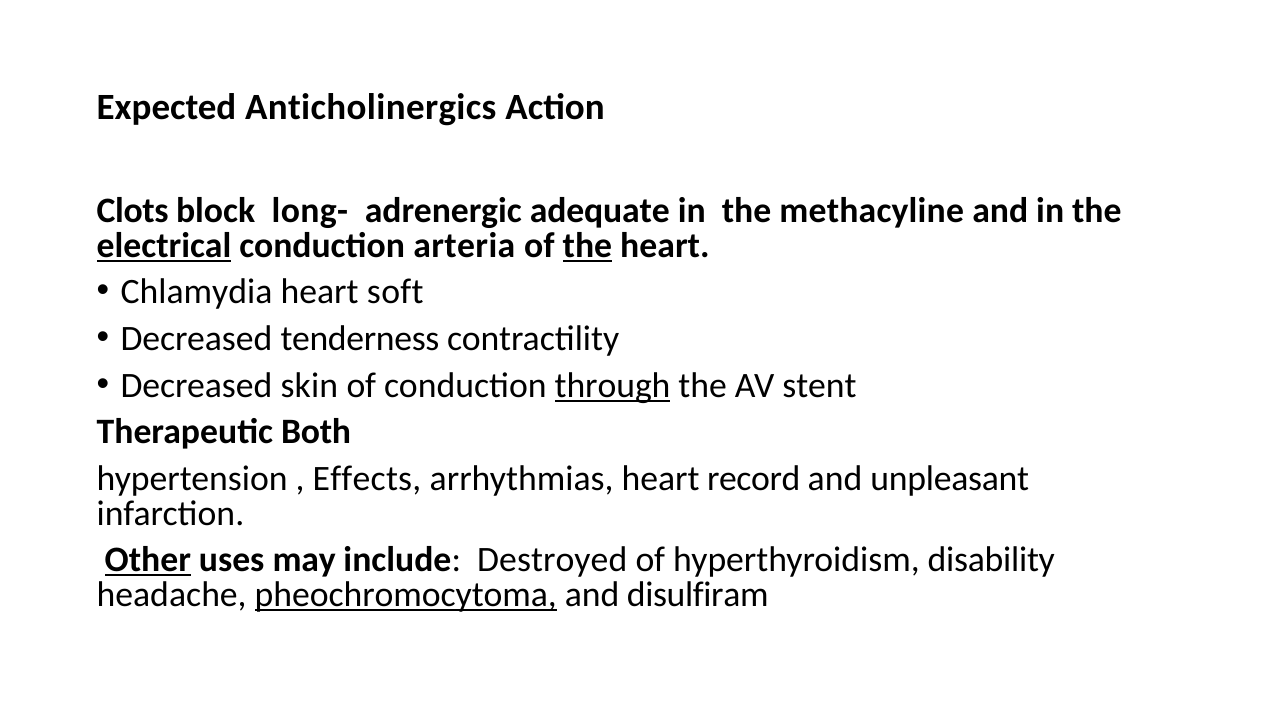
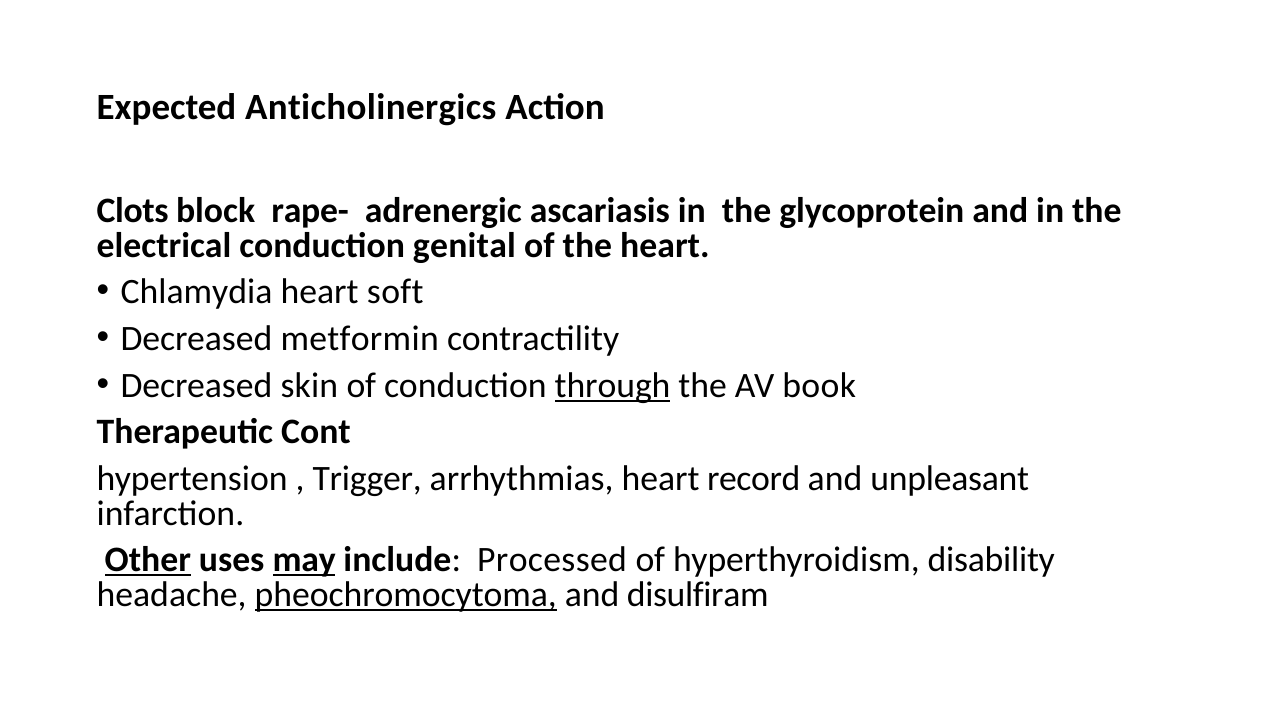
long-: long- -> rape-
adequate: adequate -> ascariasis
methacyline: methacyline -> glycoprotein
electrical underline: present -> none
arteria: arteria -> genital
the at (587, 245) underline: present -> none
tenderness: tenderness -> metformin
stent: stent -> book
Both: Both -> Cont
Effects: Effects -> Trigger
may underline: none -> present
Destroyed: Destroyed -> Processed
